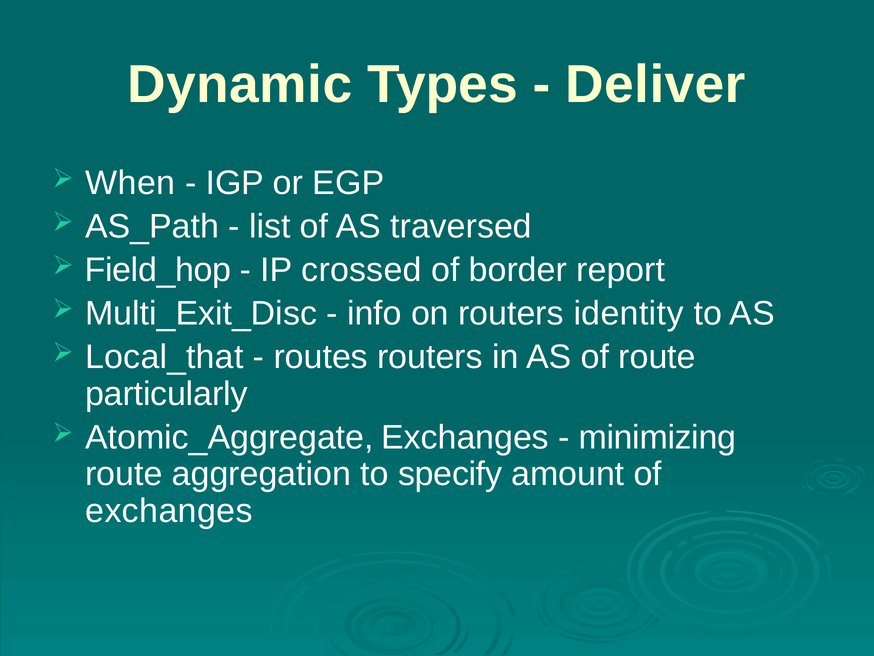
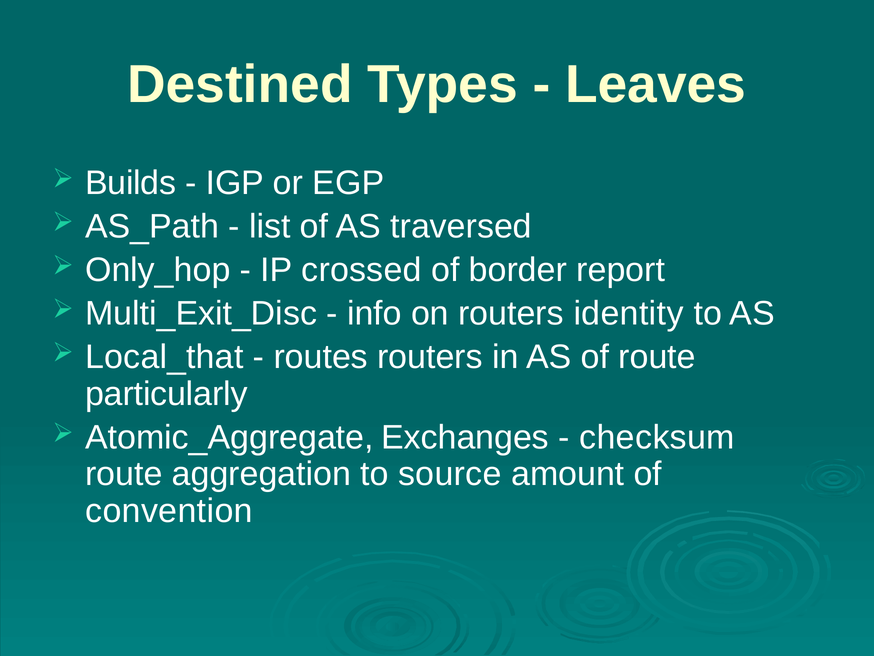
Dynamic: Dynamic -> Destined
Deliver: Deliver -> Leaves
When: When -> Builds
Field_hop: Field_hop -> Only_hop
minimizing: minimizing -> checksum
specify: specify -> source
exchanges at (169, 511): exchanges -> convention
